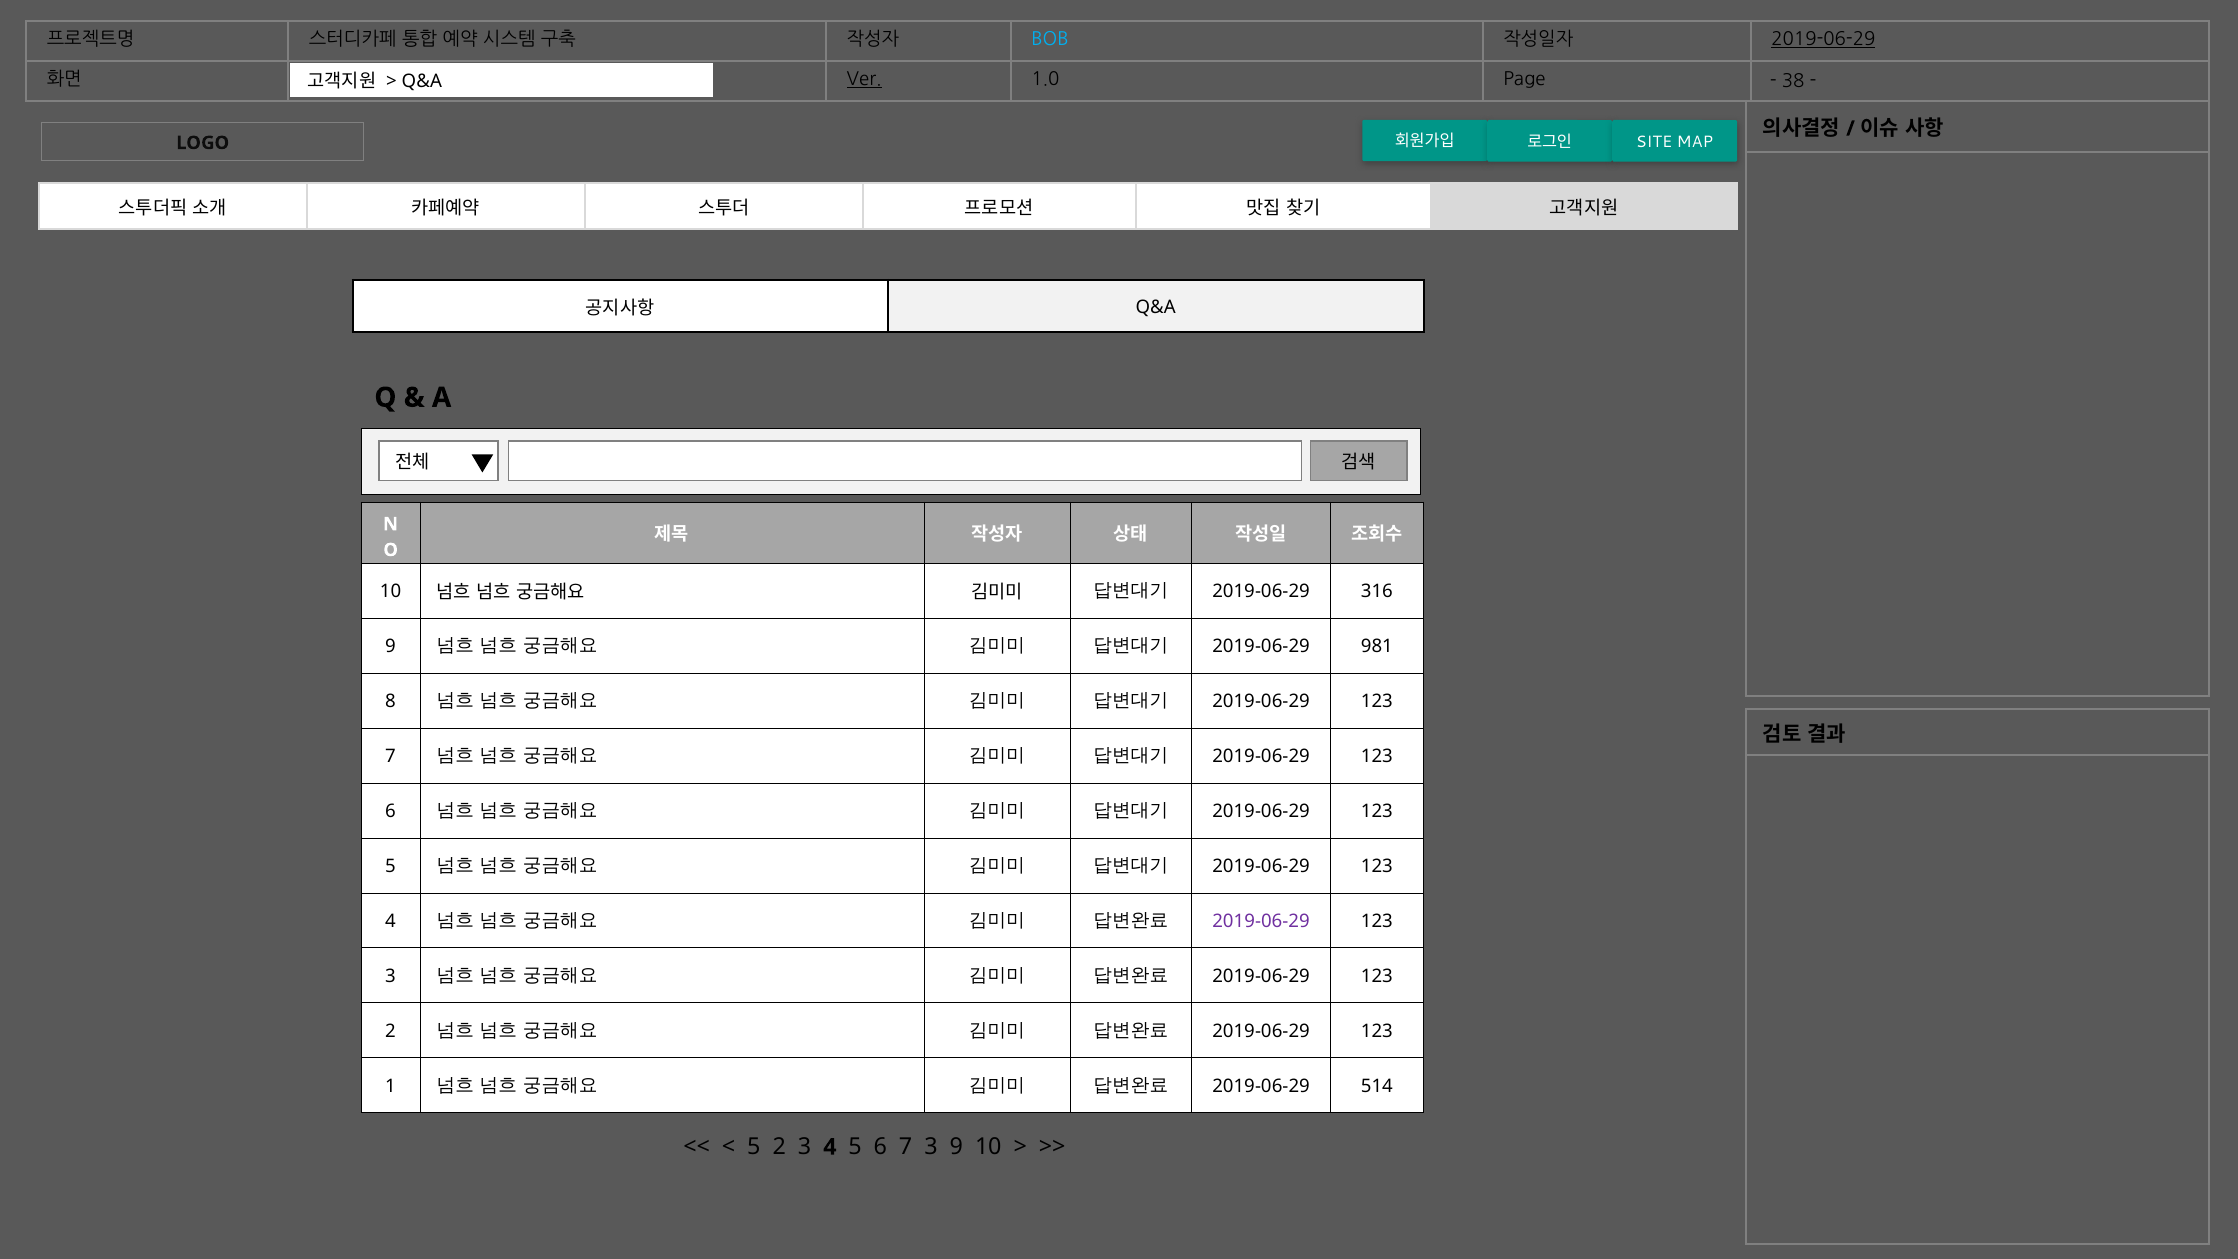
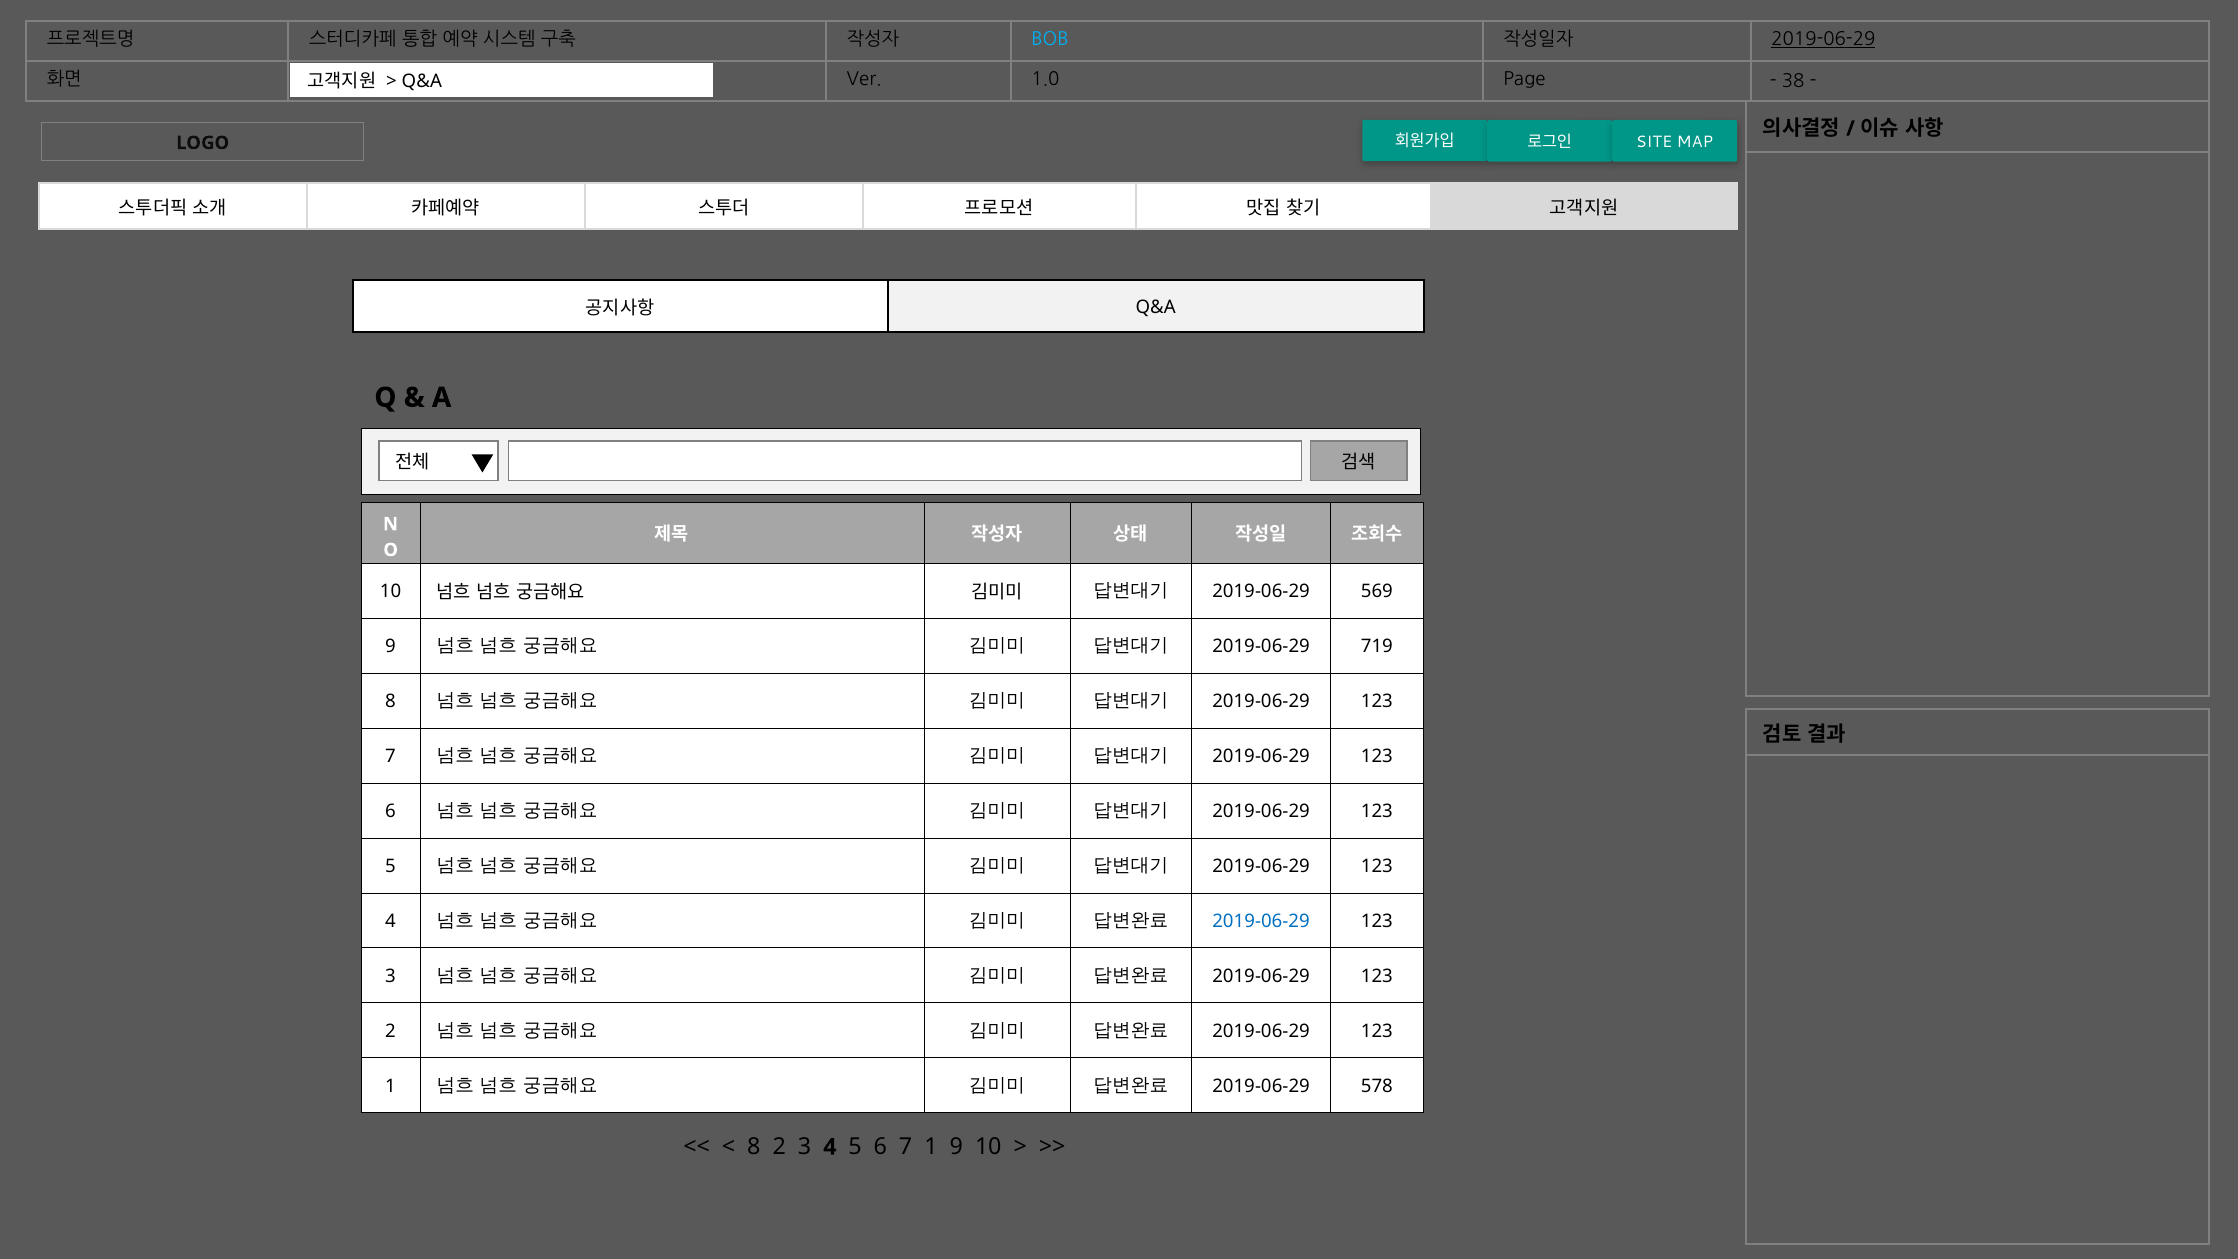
Ver underline: present -> none
316: 316 -> 569
981: 981 -> 719
2019-06-29 at (1261, 921) colour: purple -> blue
514: 514 -> 578
5 at (754, 1147): 5 -> 8
7 3: 3 -> 1
